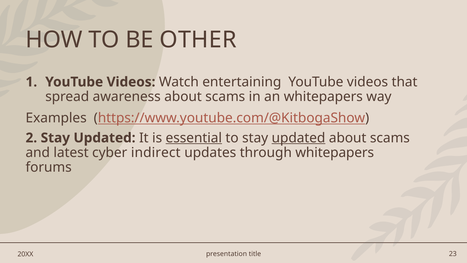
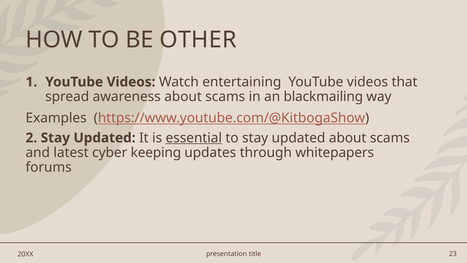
an whitepapers: whitepapers -> blackmailing
updated at (299, 138) underline: present -> none
indirect: indirect -> keeping
